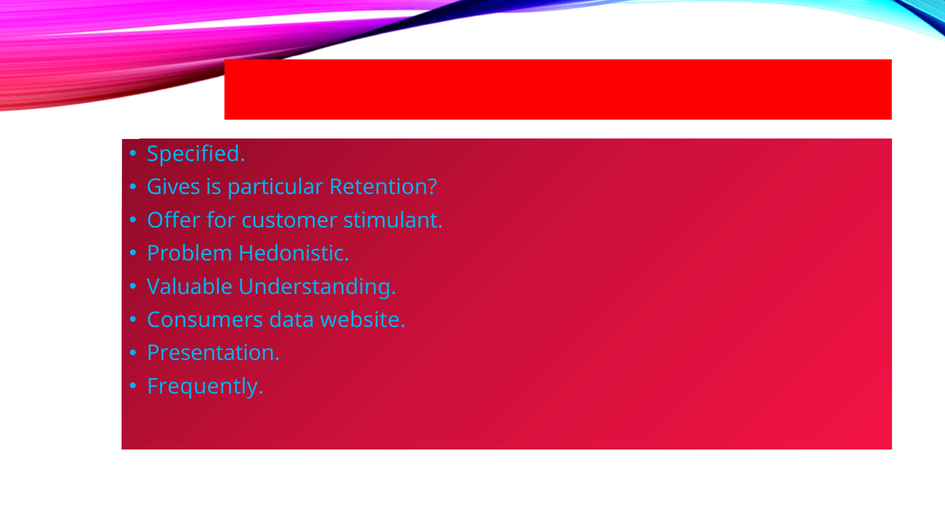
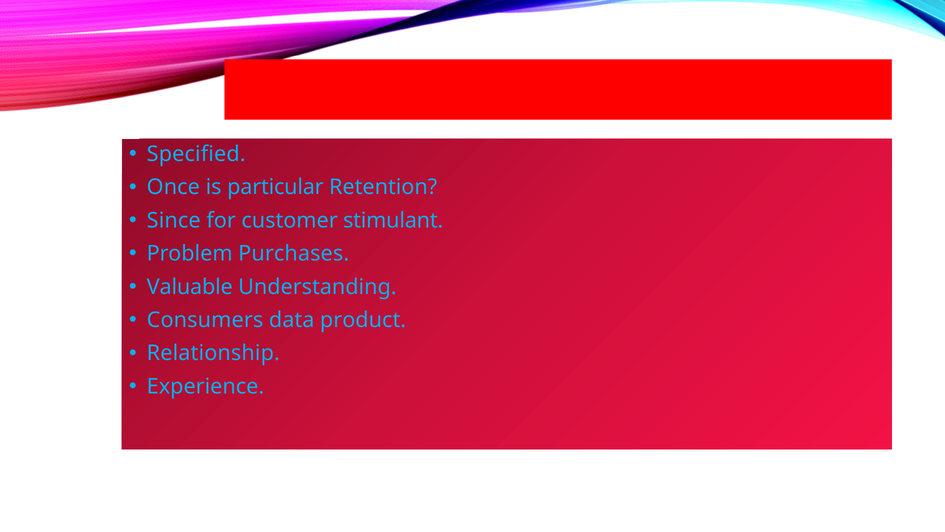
Gives: Gives -> Once
Offer: Offer -> Since
Hedonistic: Hedonistic -> Purchases
website: website -> product
Presentation: Presentation -> Relationship
Frequently: Frequently -> Experience
